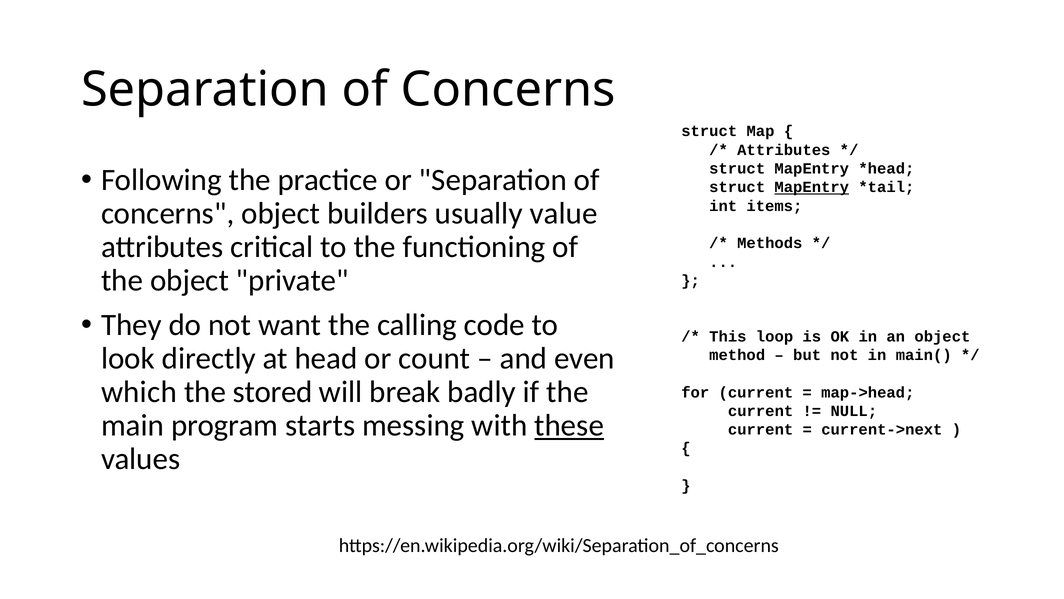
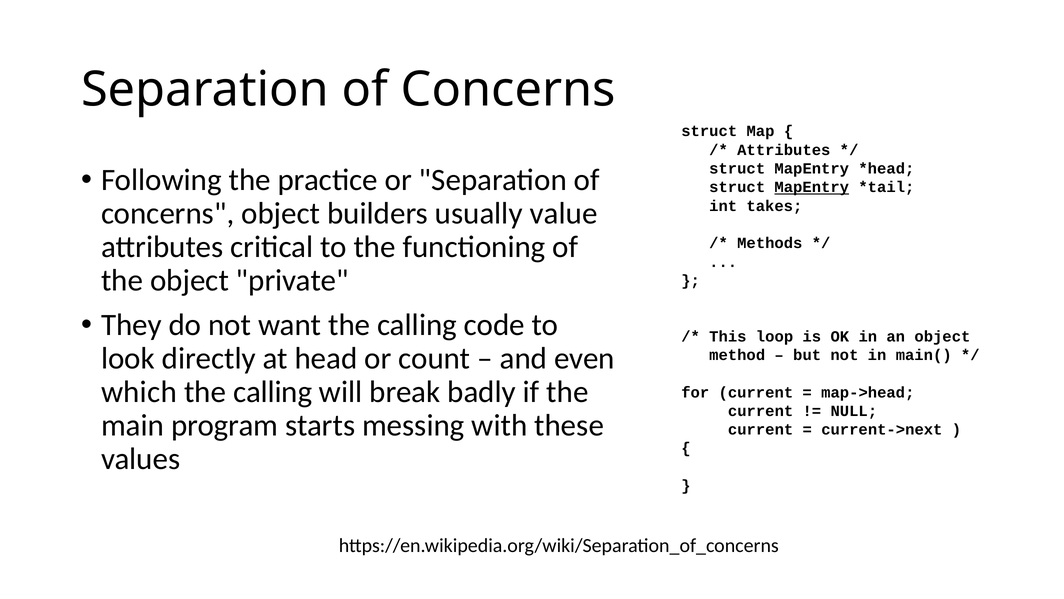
items: items -> takes
stored at (273, 392): stored -> calling
these underline: present -> none
